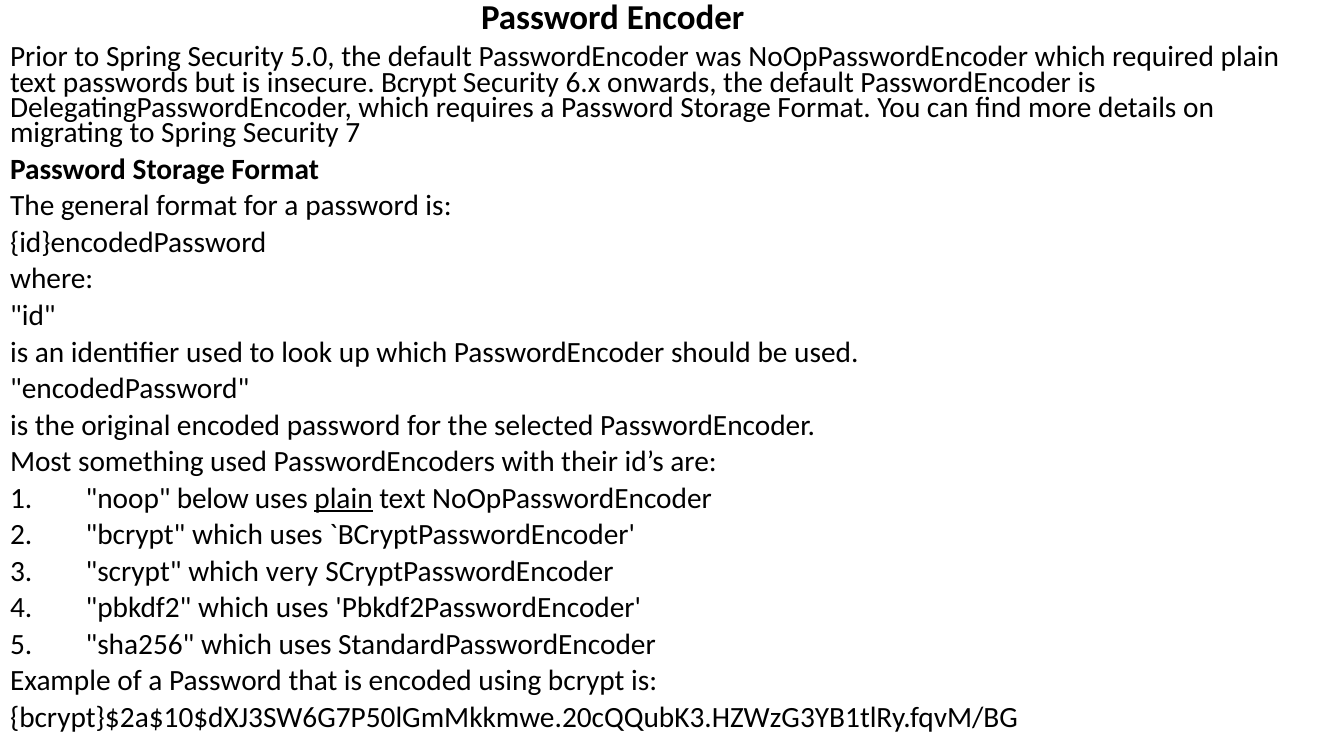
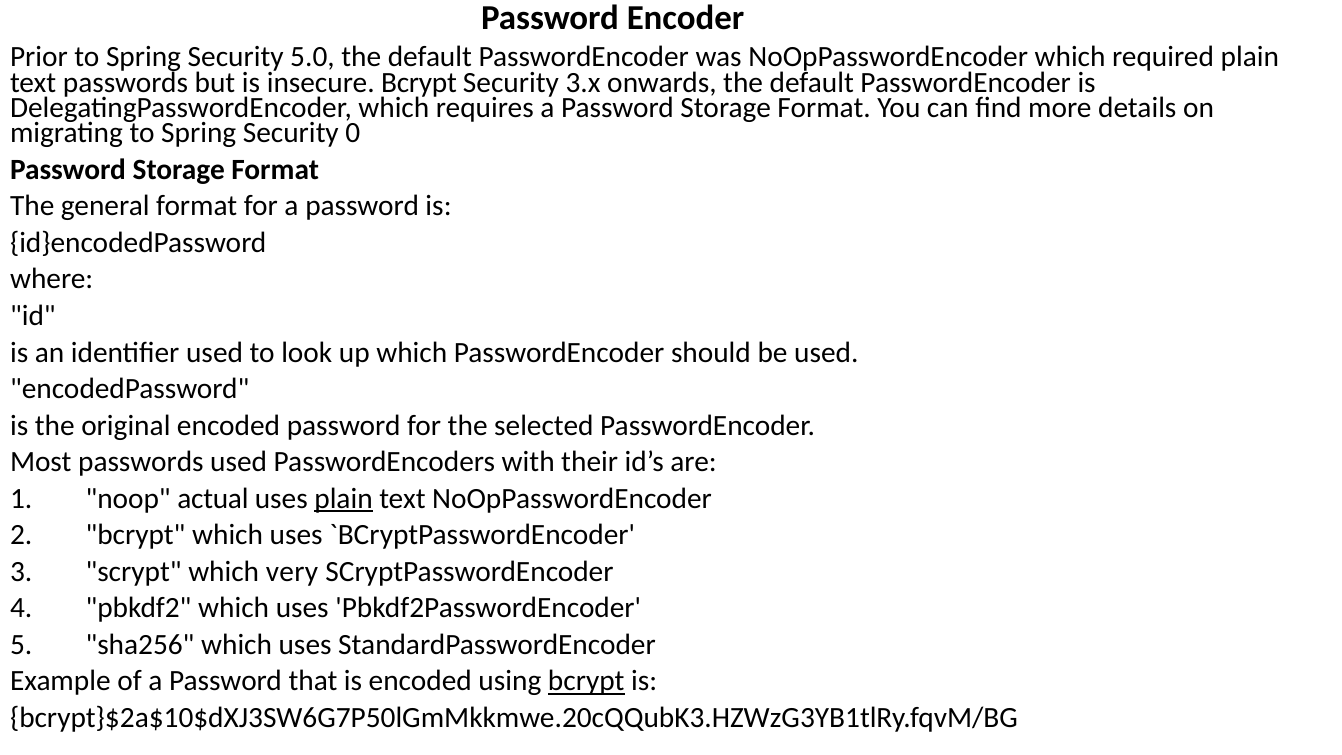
6.x: 6.x -> 3.x
7: 7 -> 0
Most something: something -> passwords
below: below -> actual
bcrypt at (586, 681) underline: none -> present
